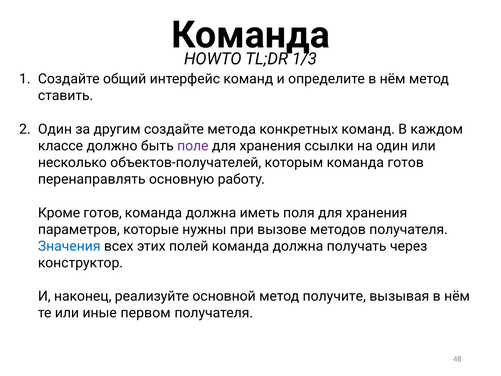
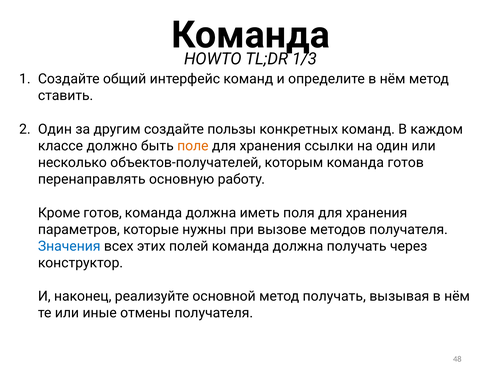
метода: метода -> пользы
поле colour: purple -> orange
метод получите: получите -> получать
первом: первом -> отмены
